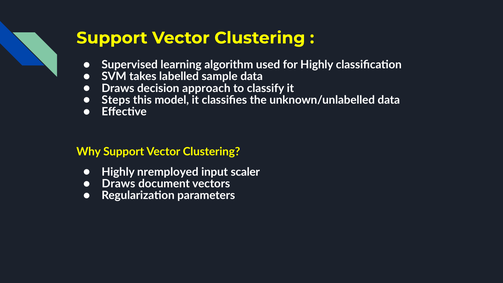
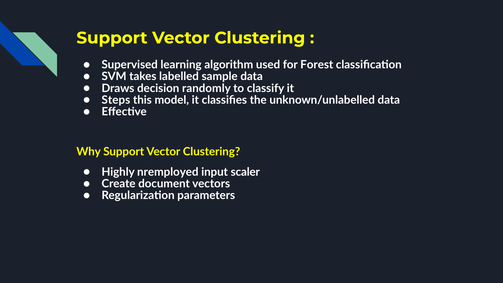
for Highly: Highly -> Forest
approach: approach -> randomly
Draws at (118, 184): Draws -> Create
